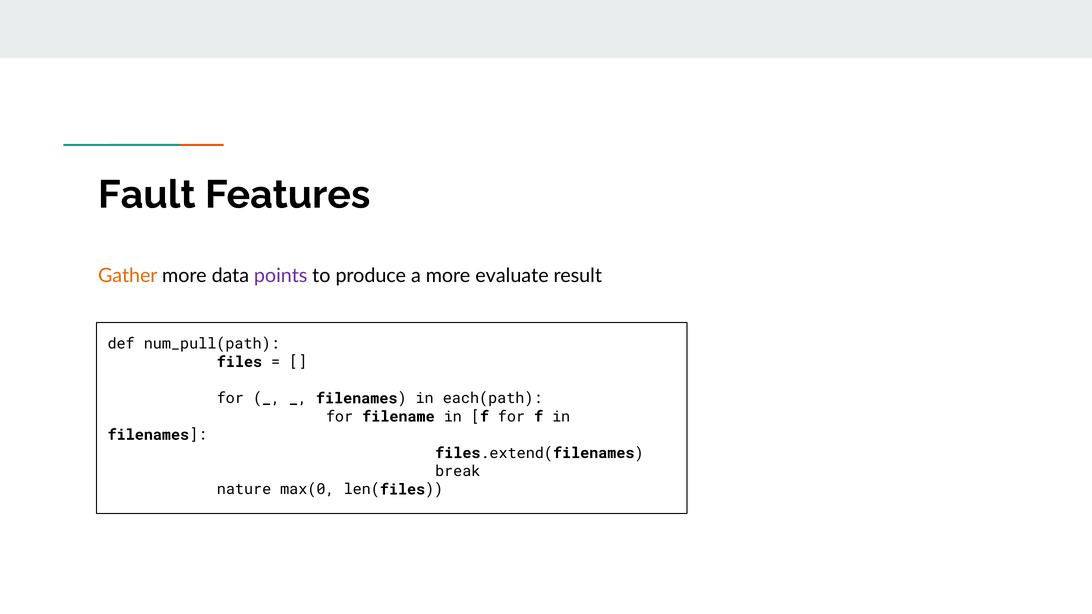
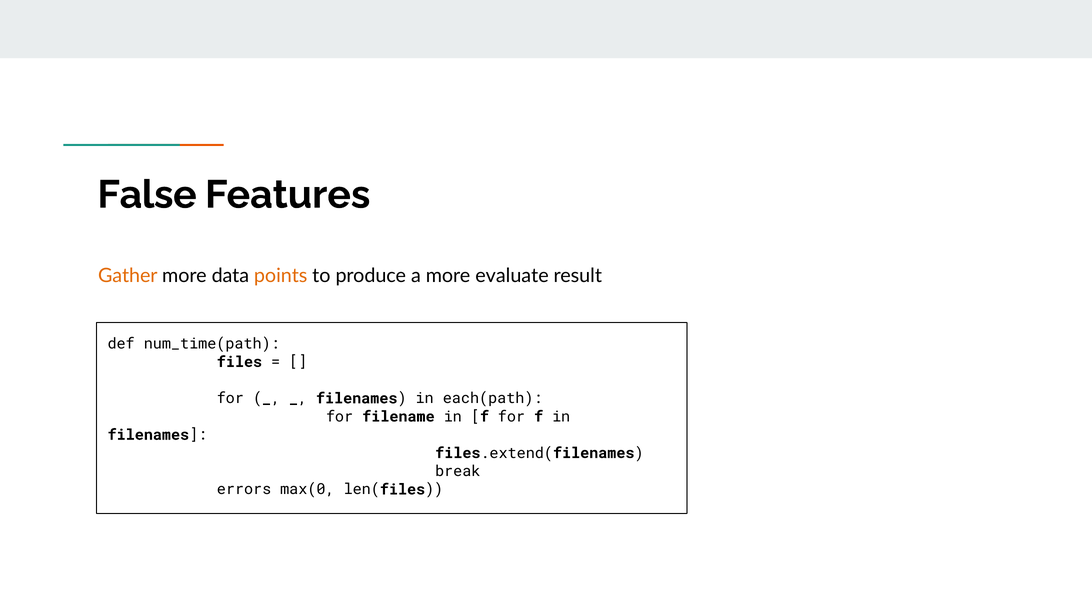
Fault: Fault -> False
points colour: purple -> orange
num_pull(path: num_pull(path -> num_time(path
nature: nature -> errors
